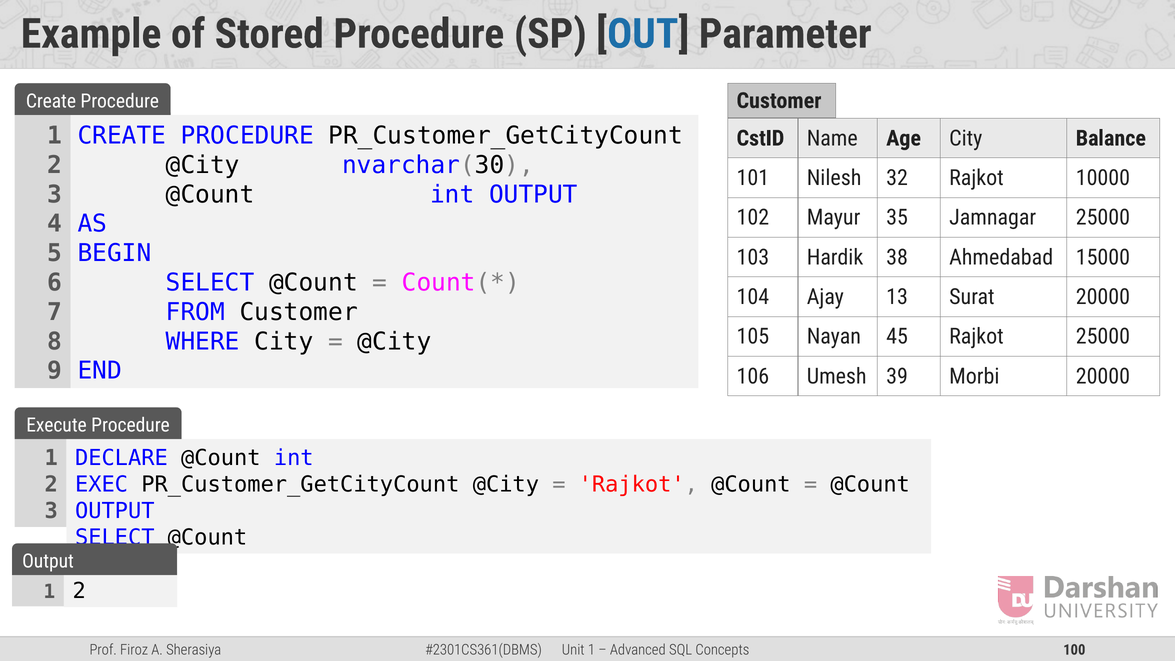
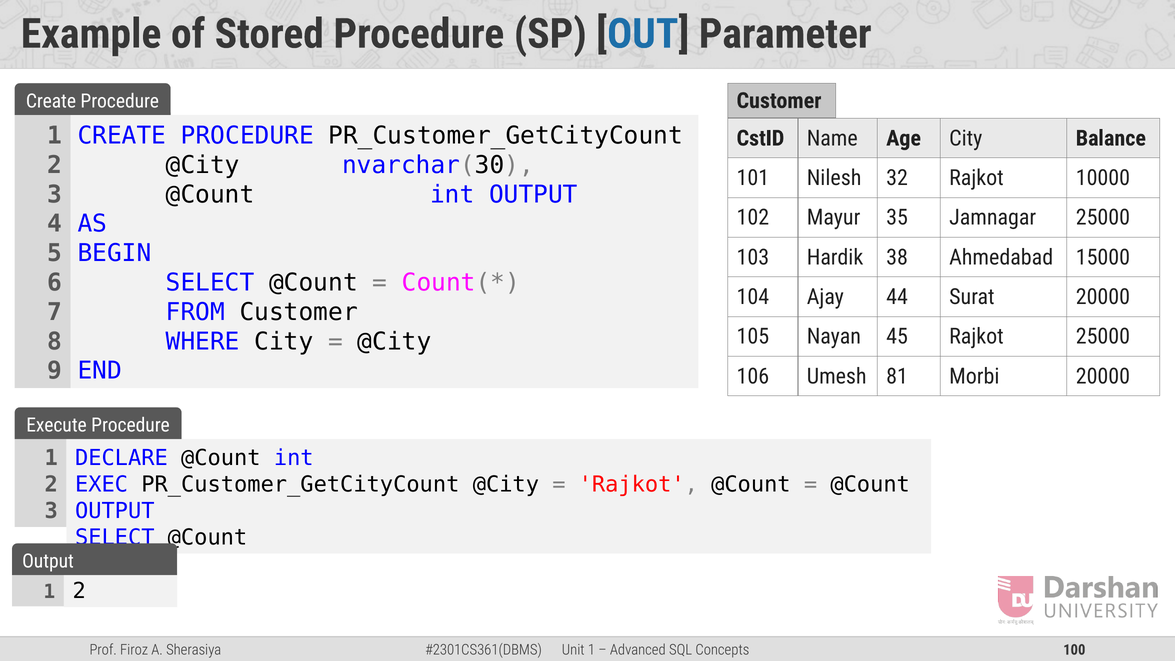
13: 13 -> 44
39: 39 -> 81
